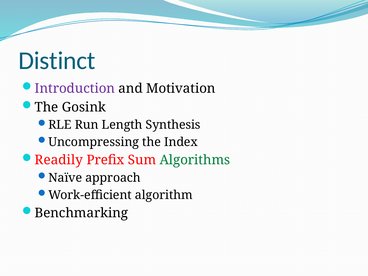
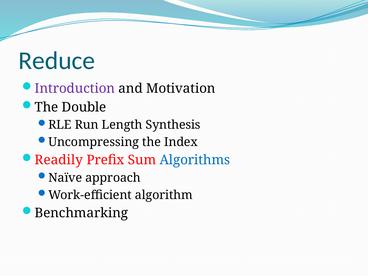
Distinct: Distinct -> Reduce
Gosink: Gosink -> Double
Algorithms colour: green -> blue
